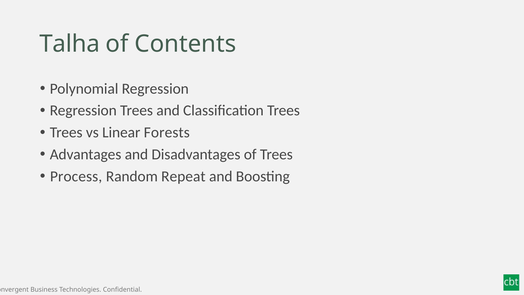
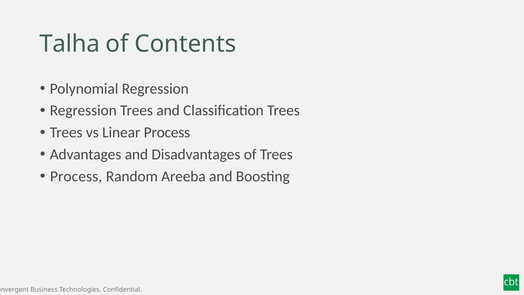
Linear Forests: Forests -> Process
Repeat: Repeat -> Areeba
